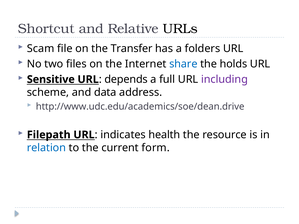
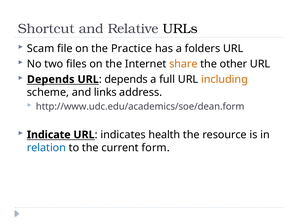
Transfer: Transfer -> Practice
share colour: blue -> orange
holds: holds -> other
Sensitive at (51, 79): Sensitive -> Depends
including colour: purple -> orange
data: data -> links
http://www.udc.edu/academics/soe/dean.drive: http://www.udc.edu/academics/soe/dean.drive -> http://www.udc.edu/academics/soe/dean.form
Filepath: Filepath -> Indicate
